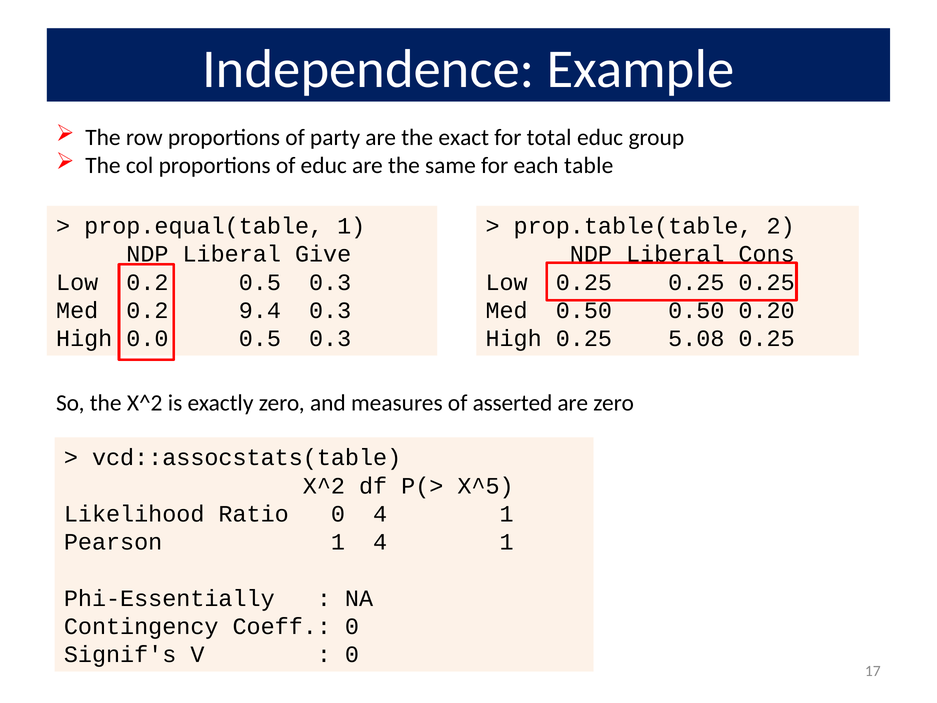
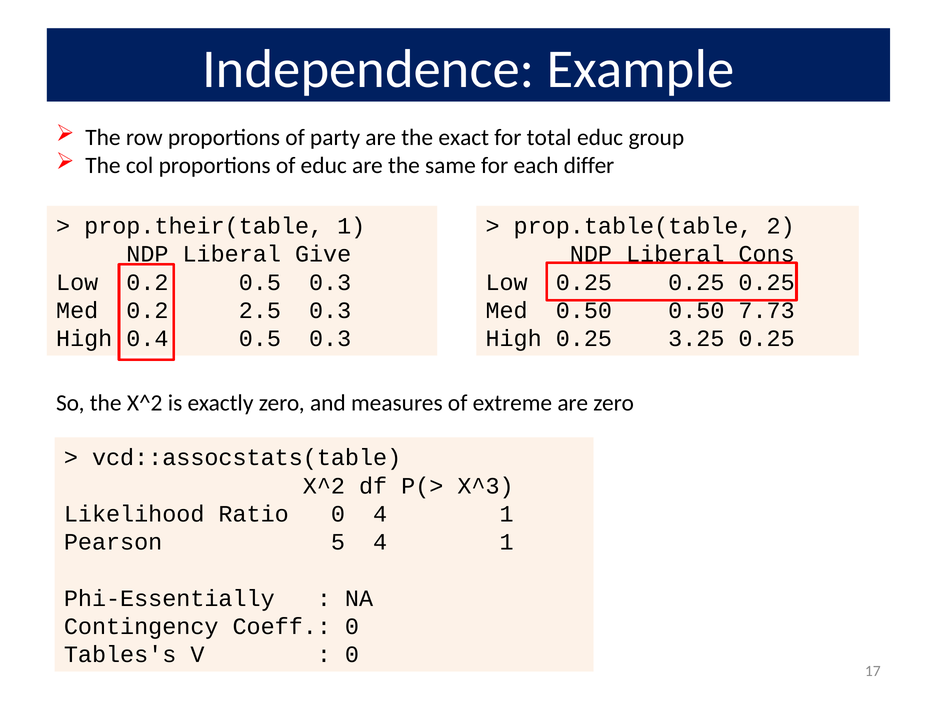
table: table -> differ
prop.equal(table: prop.equal(table -> prop.their(table
9.4: 9.4 -> 2.5
0.20: 0.20 -> 7.73
0.0: 0.0 -> 0.4
5.08: 5.08 -> 3.25
asserted: asserted -> extreme
X^5: X^5 -> X^3
Pearson 1: 1 -> 5
Signif's: Signif's -> Tables's
